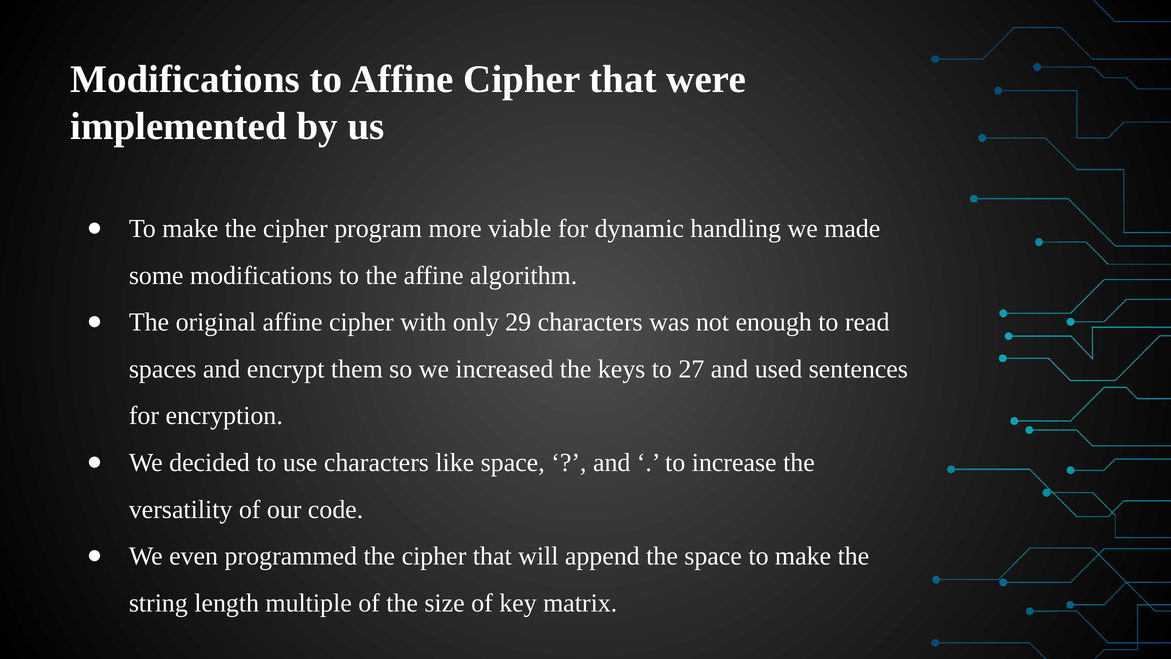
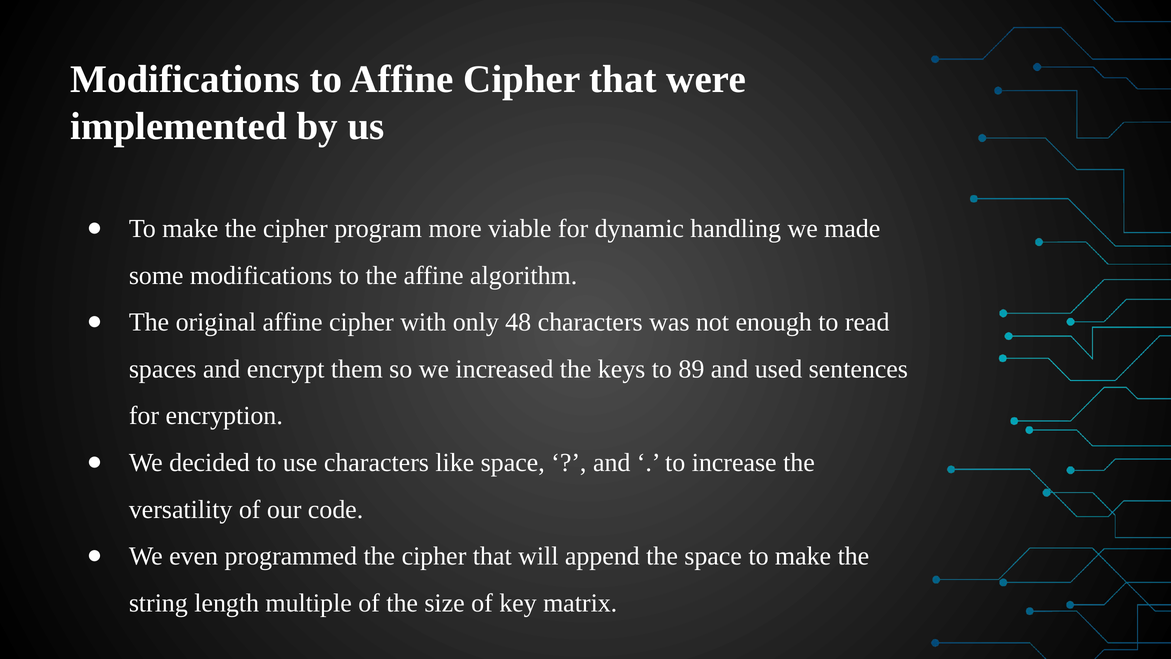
29: 29 -> 48
27: 27 -> 89
